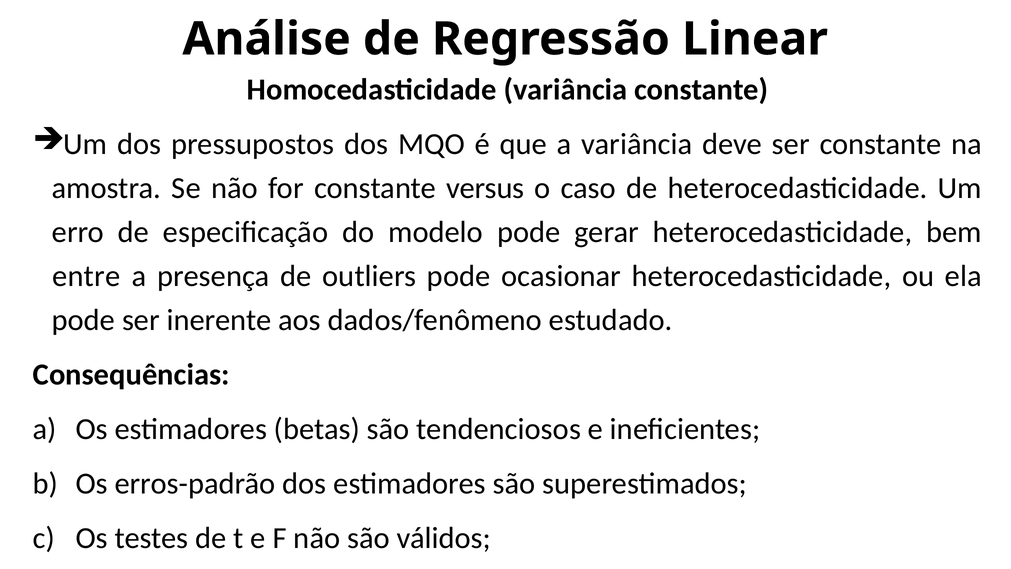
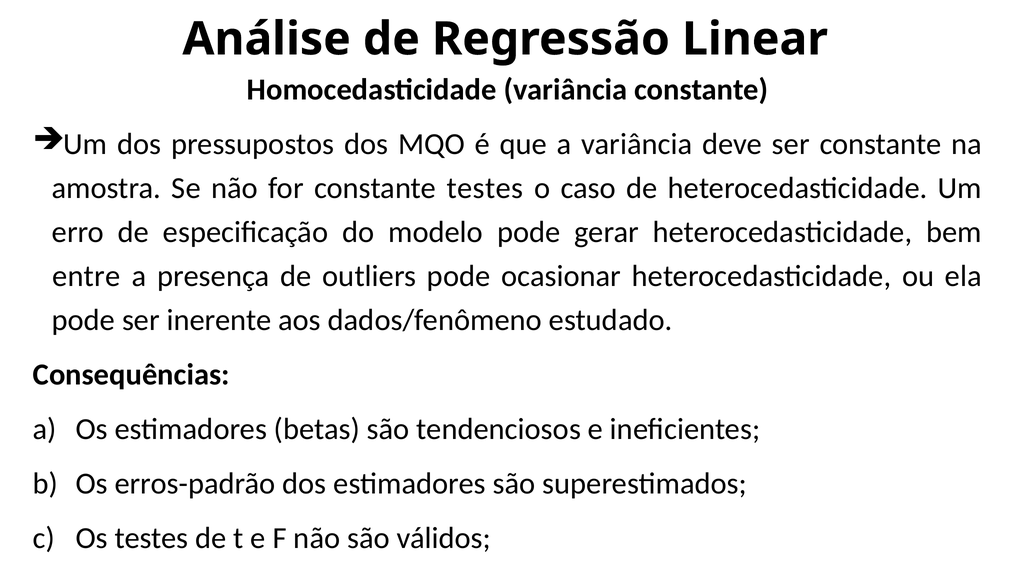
constante versus: versus -> testes
